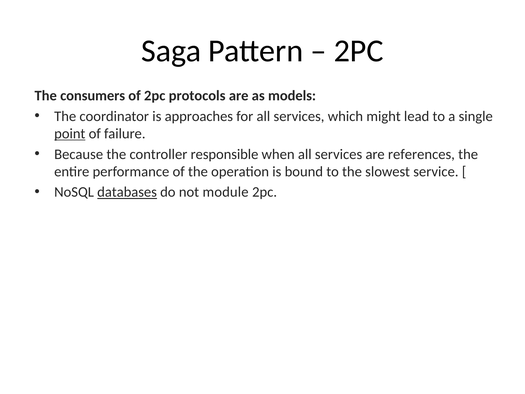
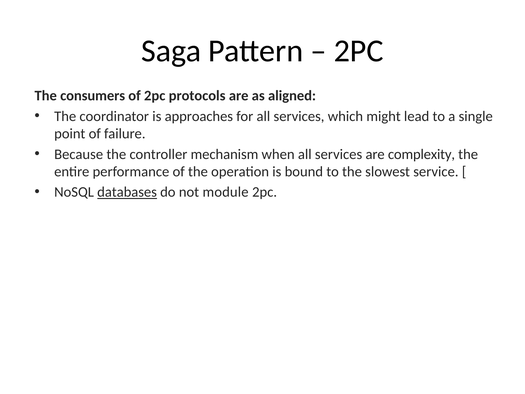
models: models -> aligned
point underline: present -> none
responsible: responsible -> mechanism
references: references -> complexity
